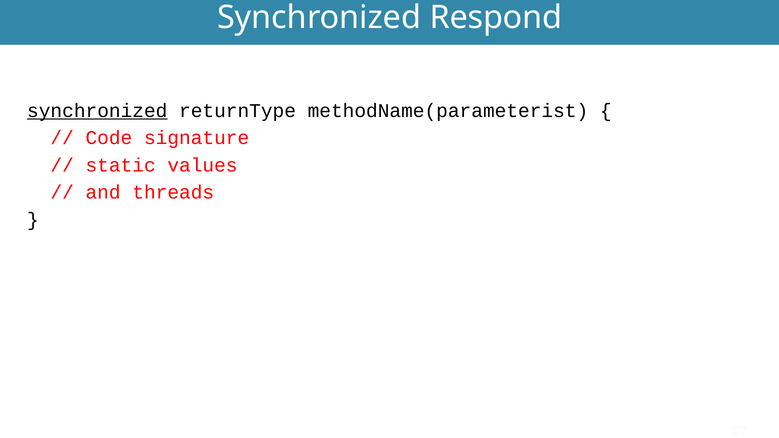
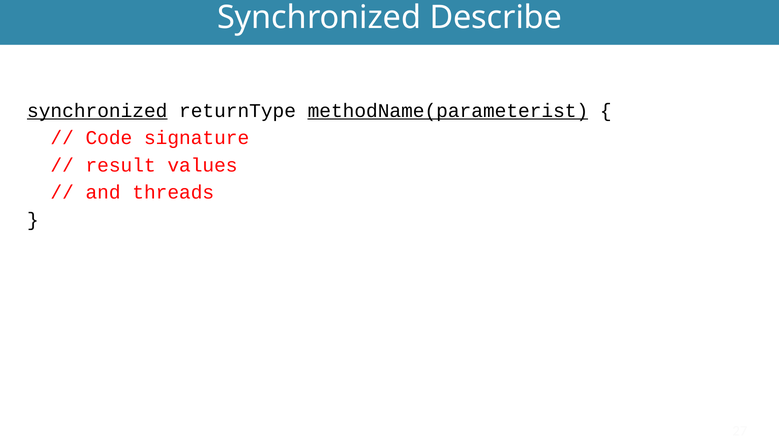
Respond: Respond -> Describe
methodName(parameterist underline: none -> present
static: static -> result
